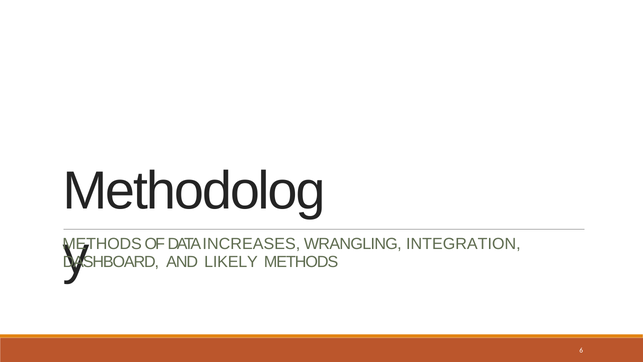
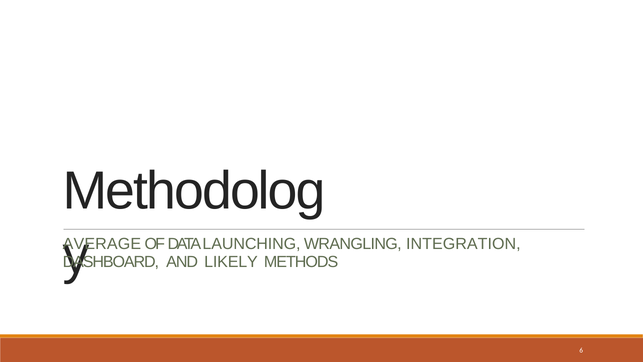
METHODS at (102, 244): METHODS -> AVERAGE
INCREASES: INCREASES -> LAUNCHING
